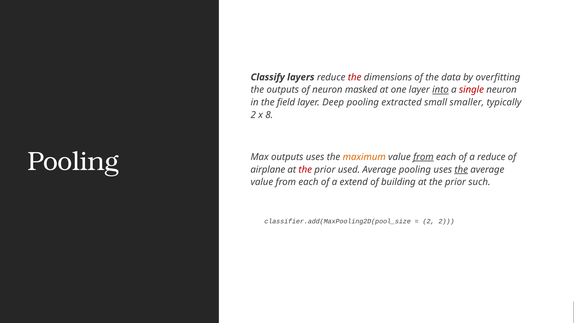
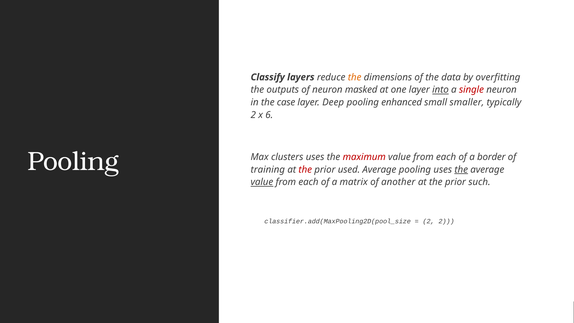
the at (355, 77) colour: red -> orange
field: field -> case
extracted: extracted -> enhanced
8: 8 -> 6
Max outputs: outputs -> clusters
maximum colour: orange -> red
from at (423, 157) underline: present -> none
a reduce: reduce -> border
airplane: airplane -> training
value at (262, 182) underline: none -> present
extend: extend -> matrix
building: building -> another
